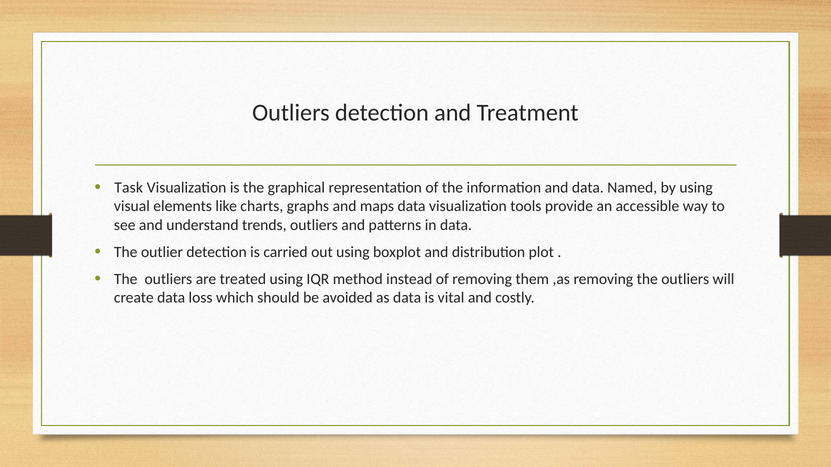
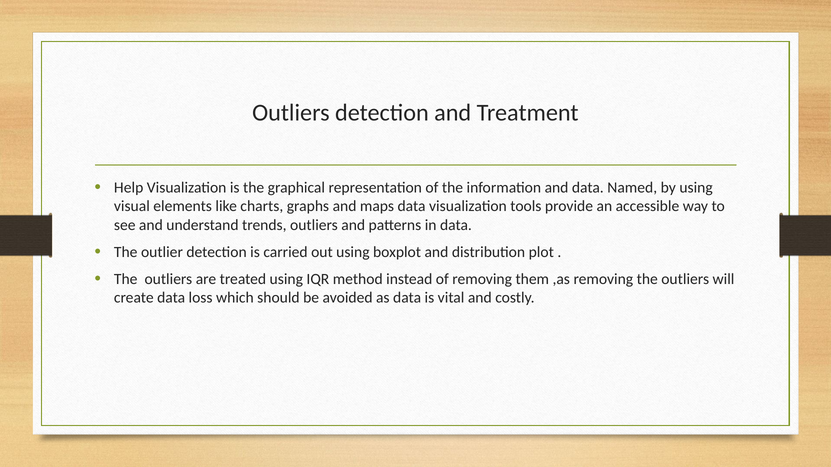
Task: Task -> Help
